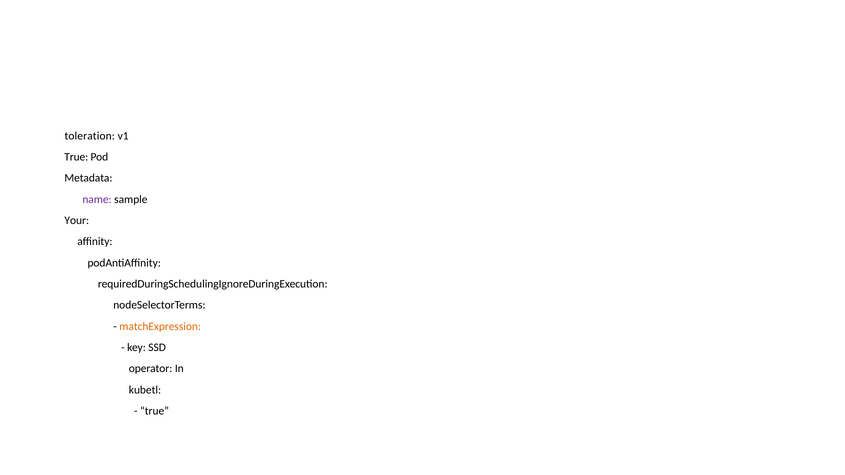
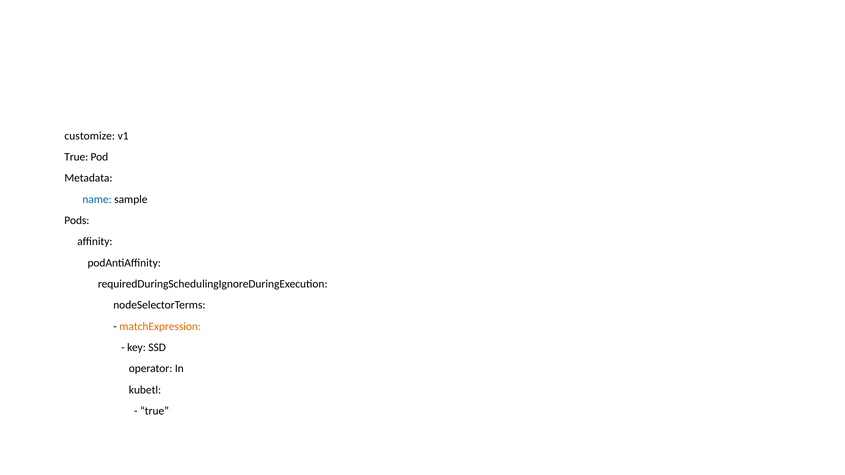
toleration: toleration -> customize
name colour: purple -> blue
Your: Your -> Pods
